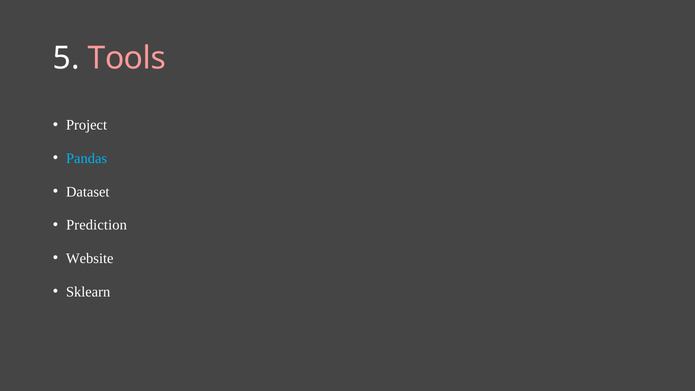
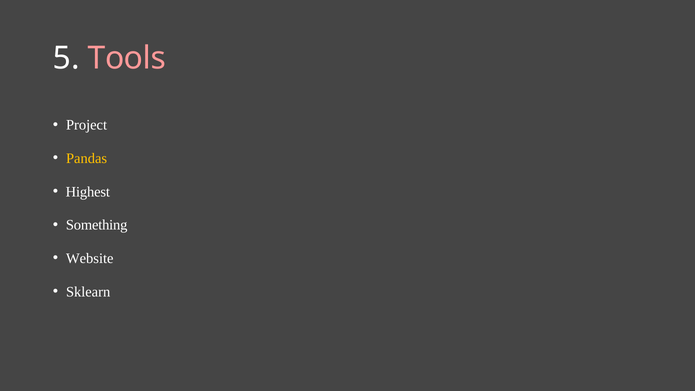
Pandas colour: light blue -> yellow
Dataset: Dataset -> Highest
Prediction: Prediction -> Something
